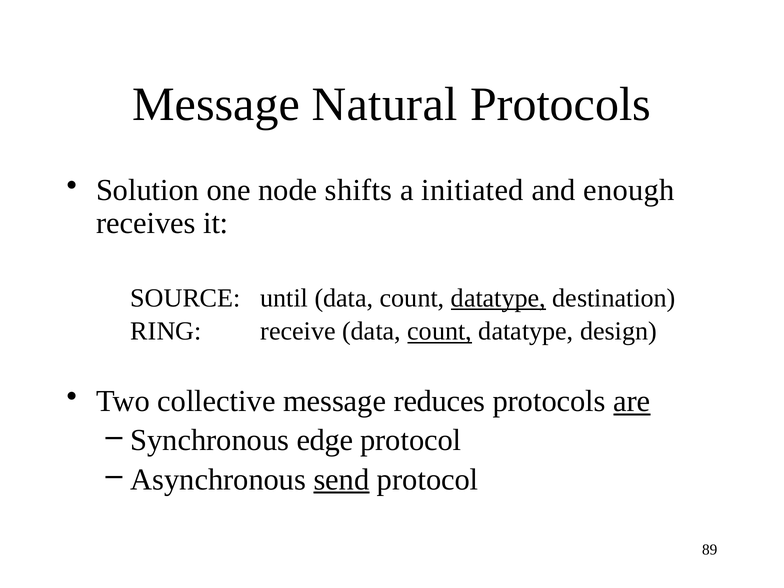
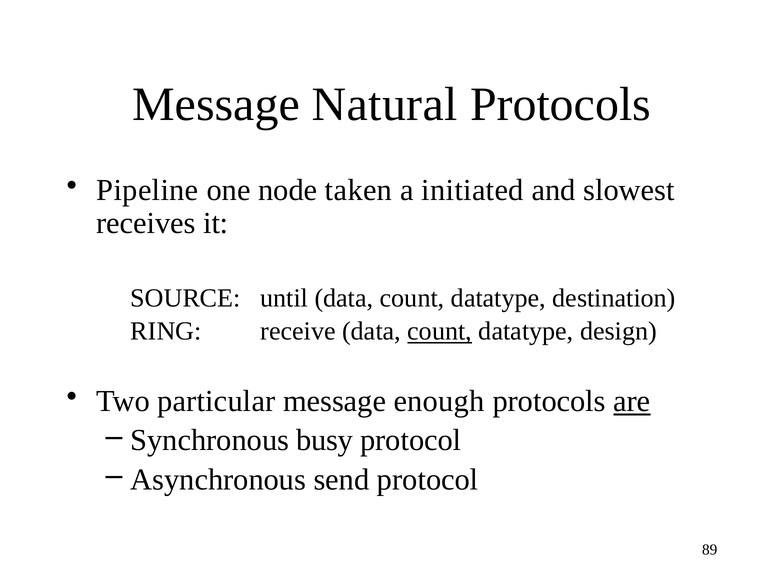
Solution: Solution -> Pipeline
shifts: shifts -> taken
enough: enough -> slowest
datatype at (498, 298) underline: present -> none
collective: collective -> particular
reduces: reduces -> enough
edge: edge -> busy
send underline: present -> none
